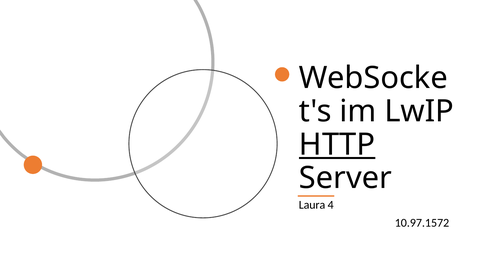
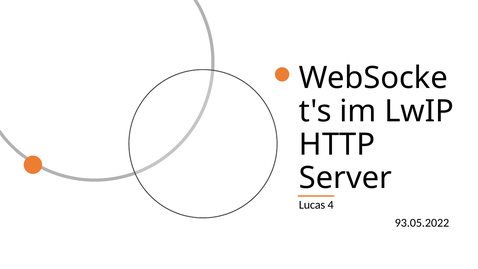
HTTP underline: present -> none
Laura: Laura -> Lucas
10.97.1572: 10.97.1572 -> 93.05.2022
